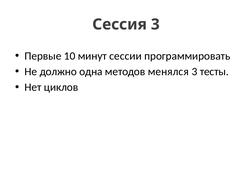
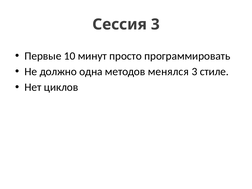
сессии: сессии -> просто
тесты: тесты -> стиле
